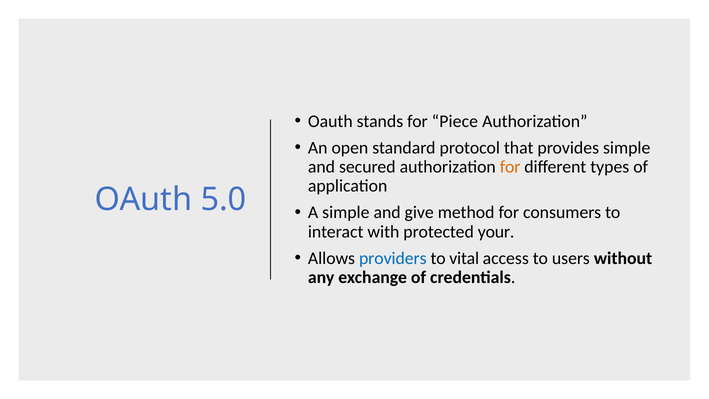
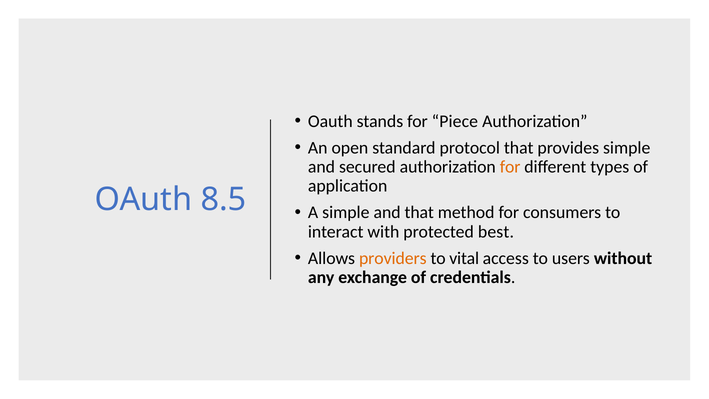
5.0: 5.0 -> 8.5
and give: give -> that
your: your -> best
providers colour: blue -> orange
